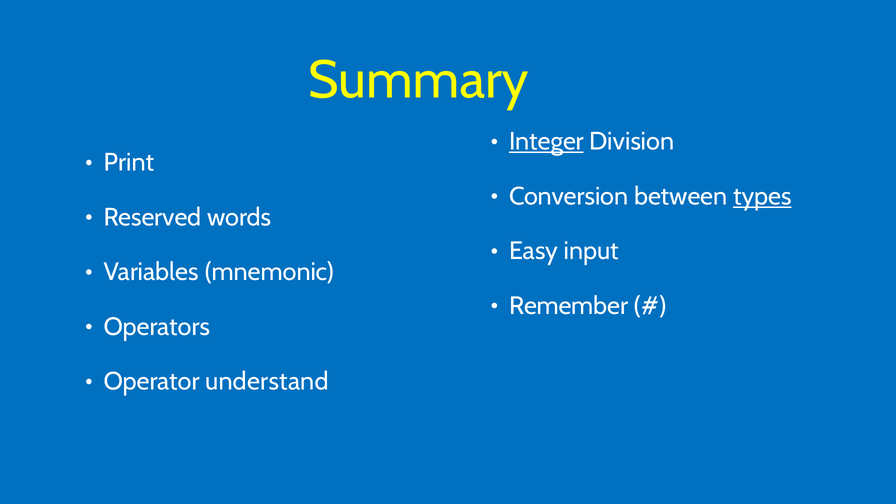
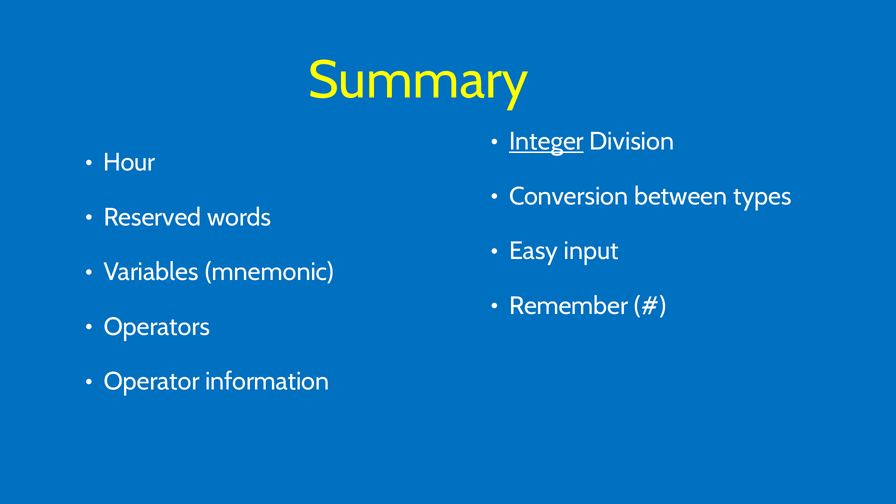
Print: Print -> Hour
types underline: present -> none
understand: understand -> information
